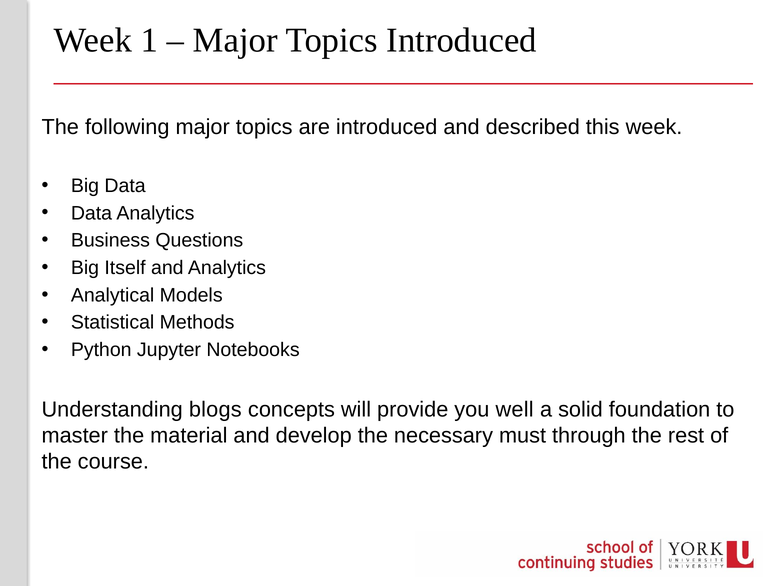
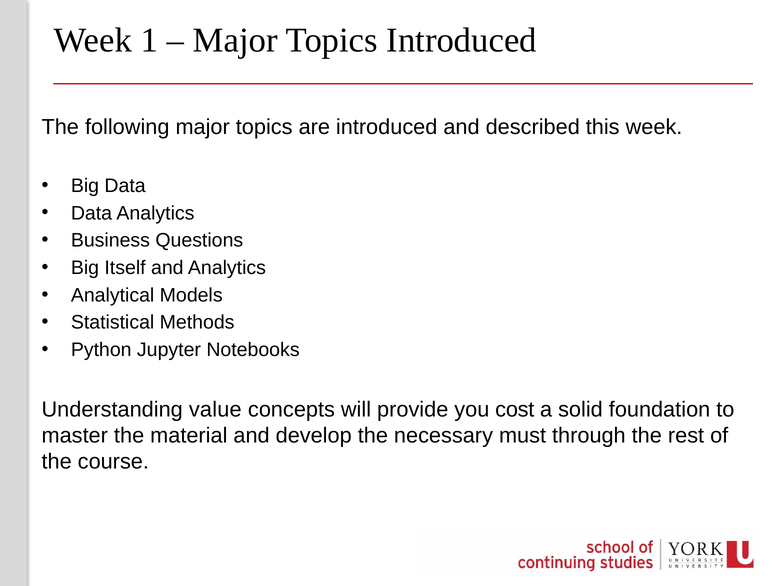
blogs: blogs -> value
well: well -> cost
